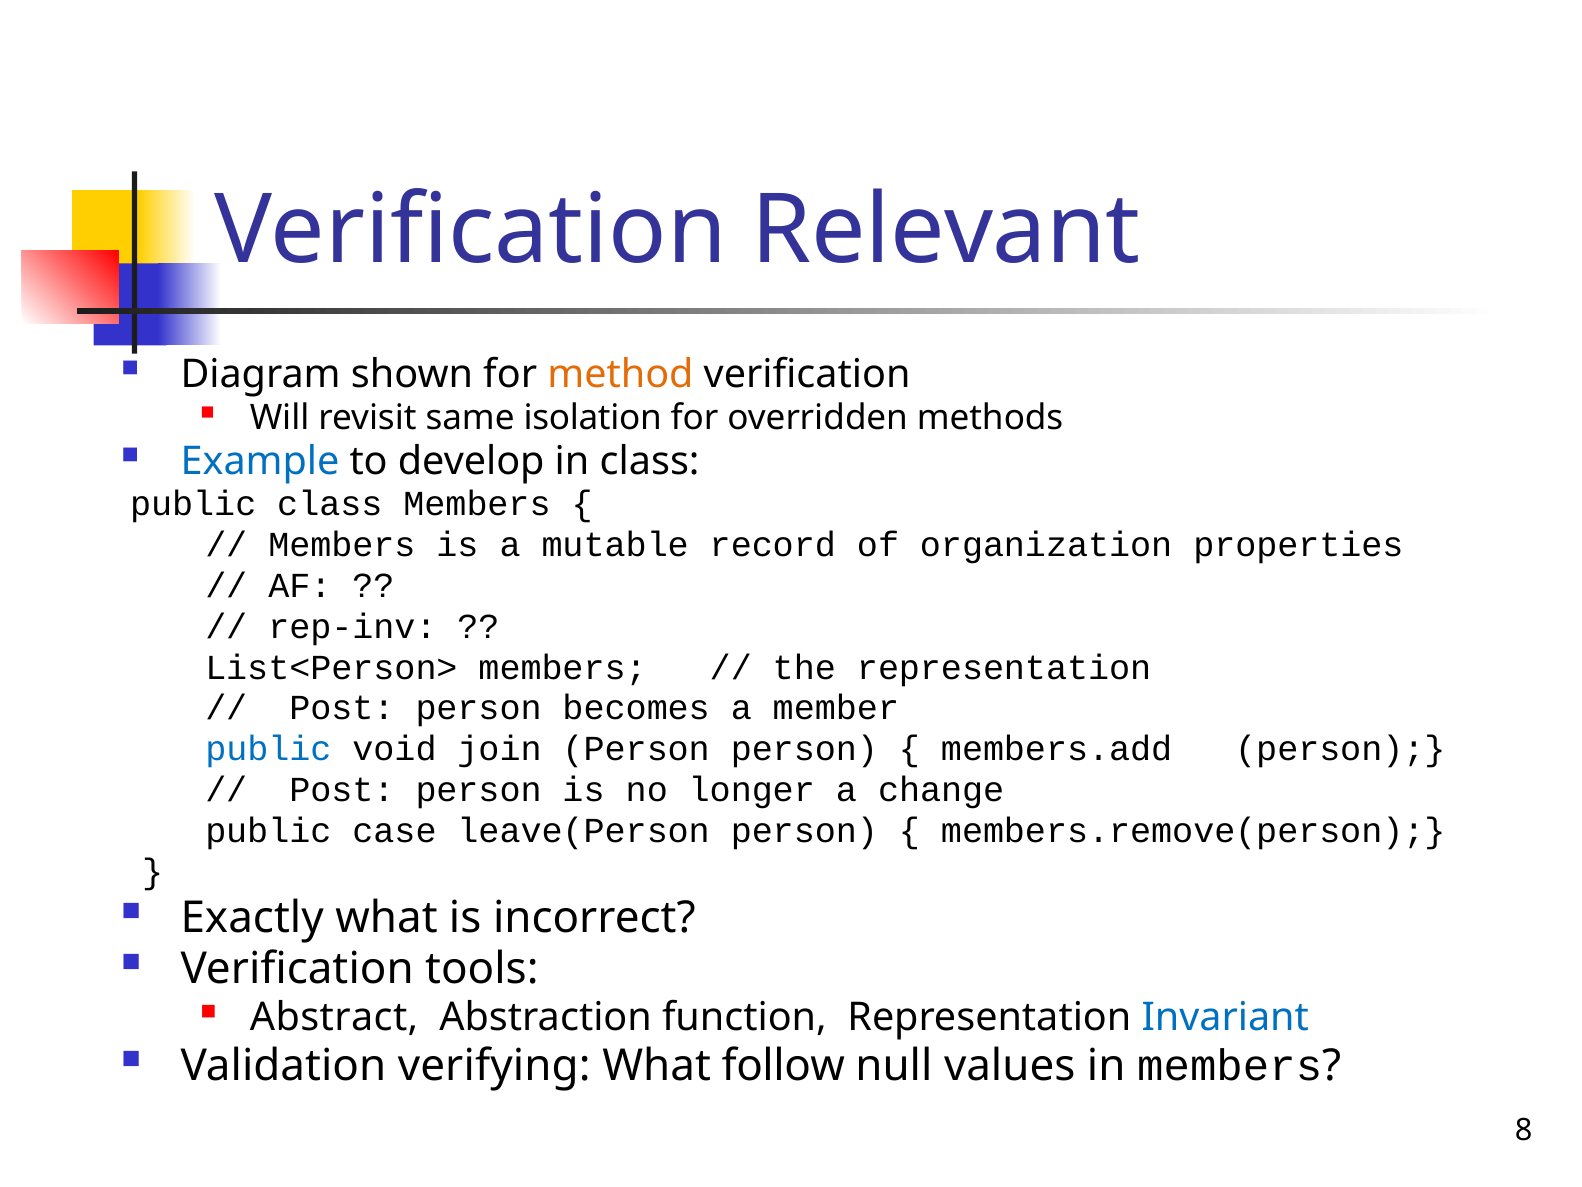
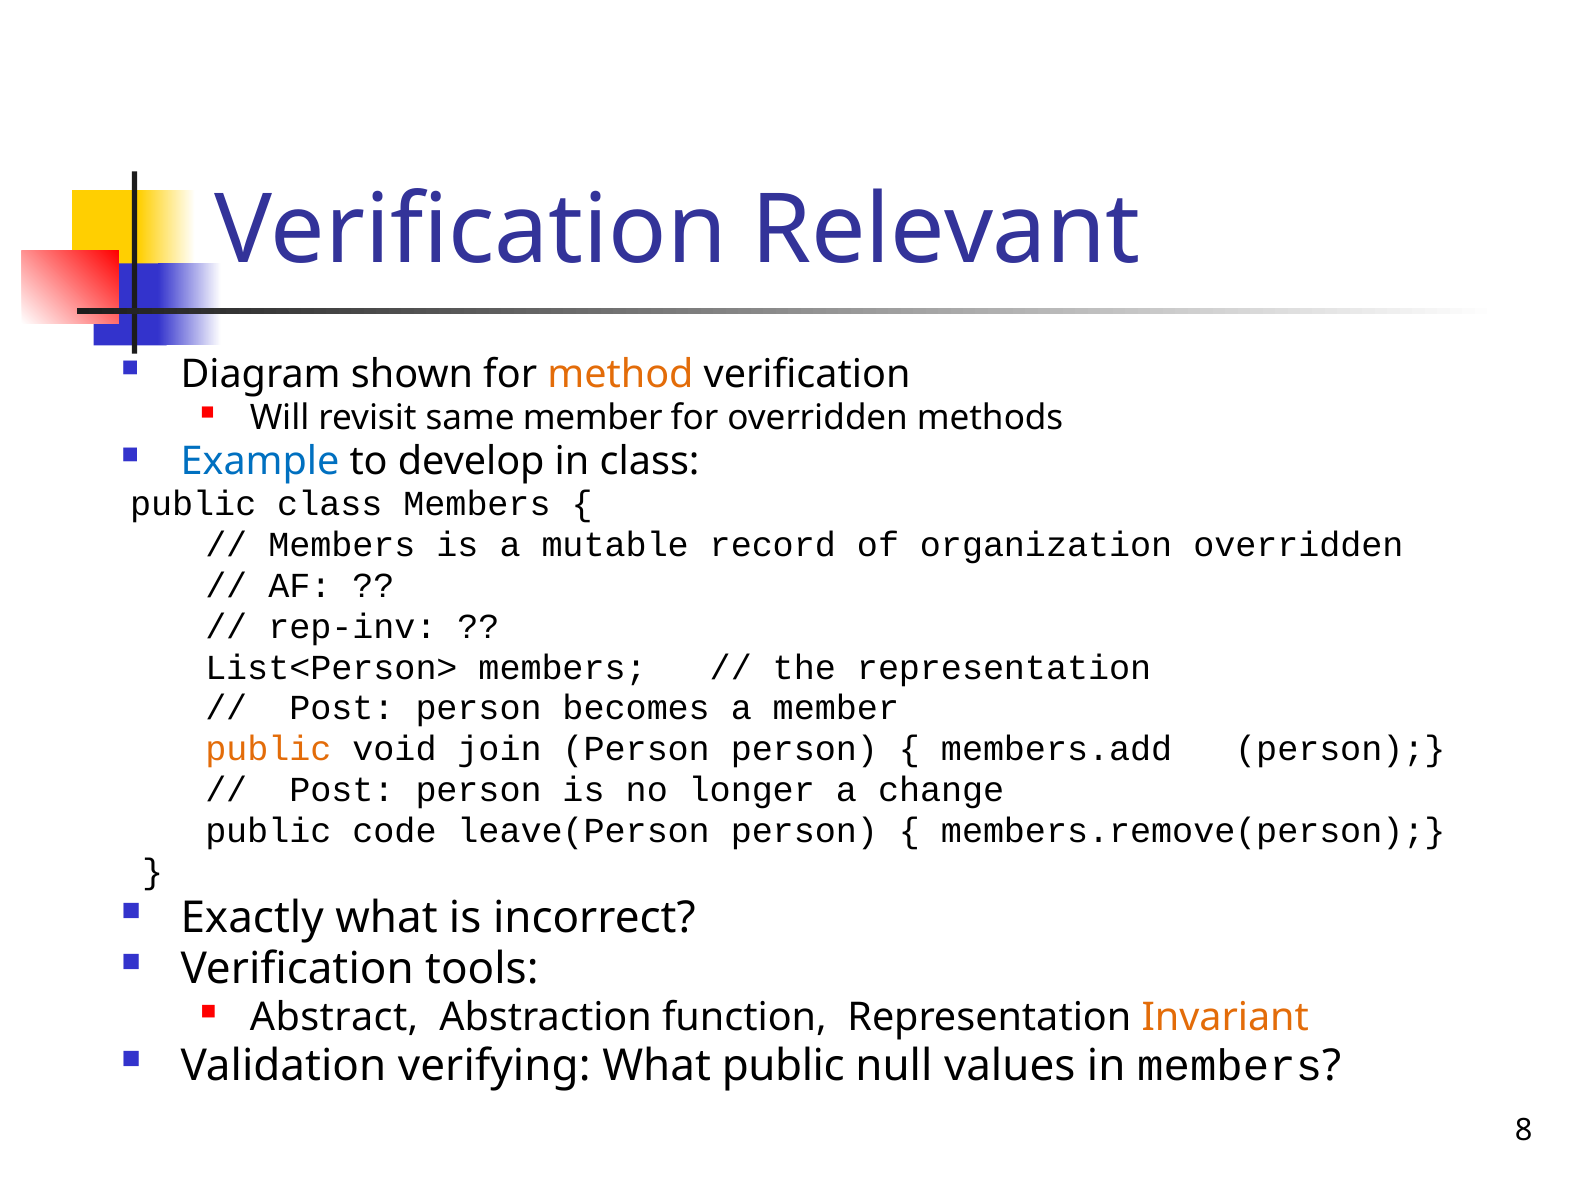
same isolation: isolation -> member
organization properties: properties -> overridden
public at (268, 749) colour: blue -> orange
case: case -> code
Invariant colour: blue -> orange
What follow: follow -> public
